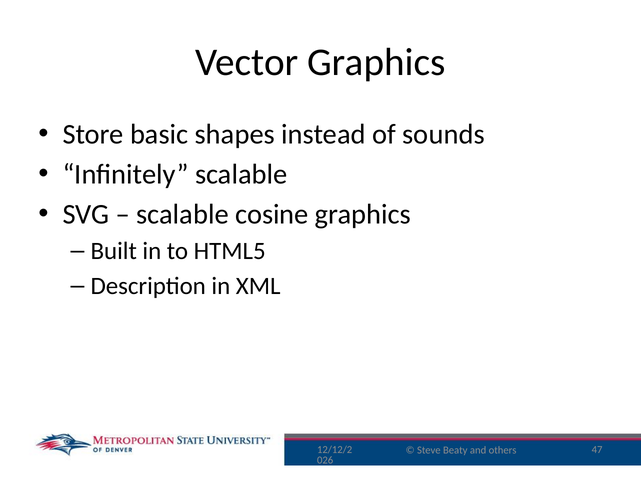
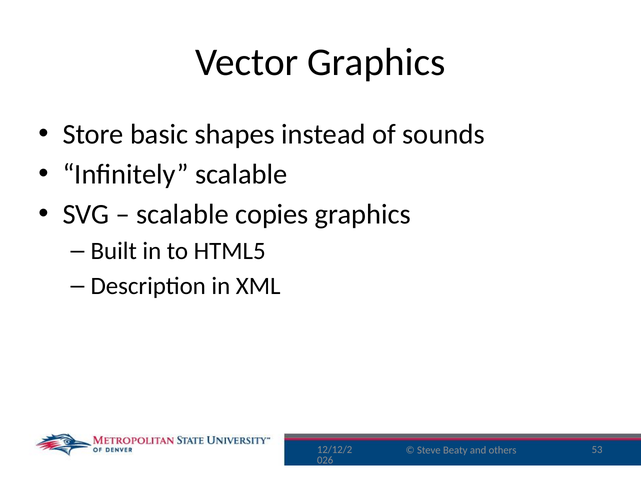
cosine: cosine -> copies
47: 47 -> 53
